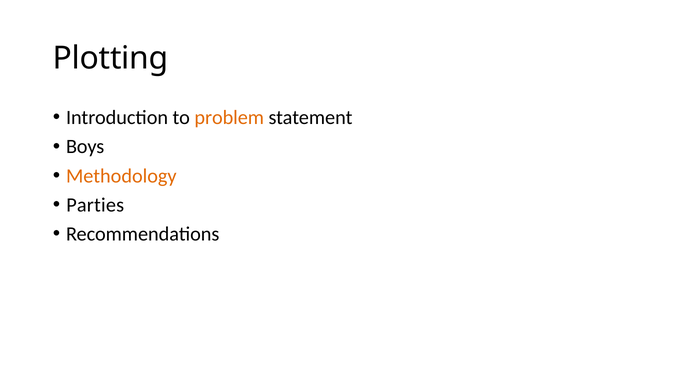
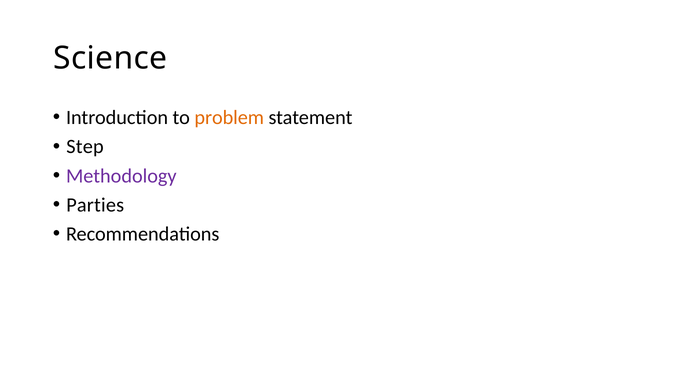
Plotting: Plotting -> Science
Boys: Boys -> Step
Methodology colour: orange -> purple
